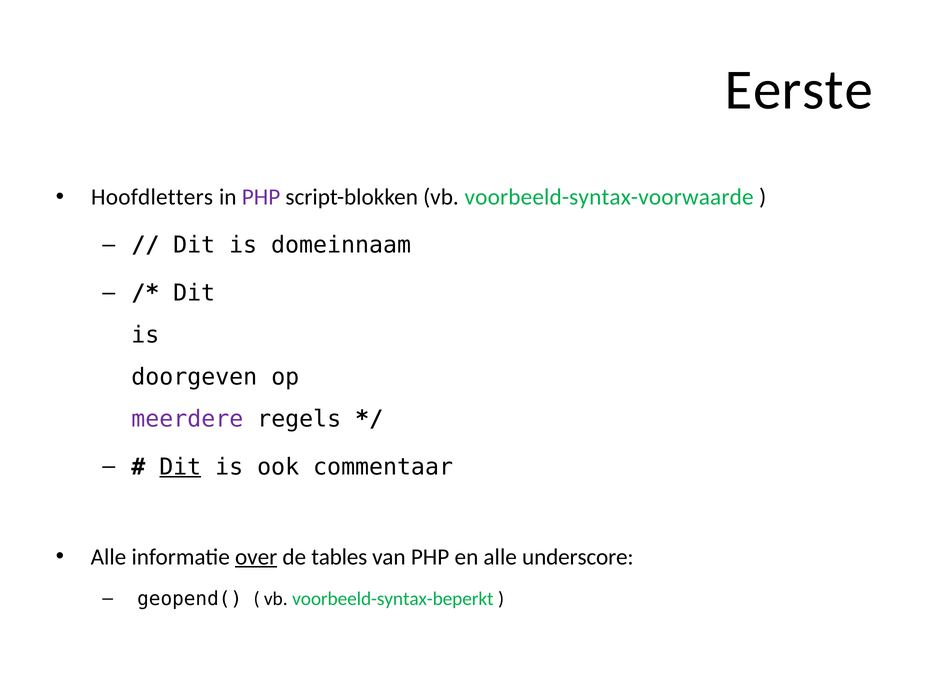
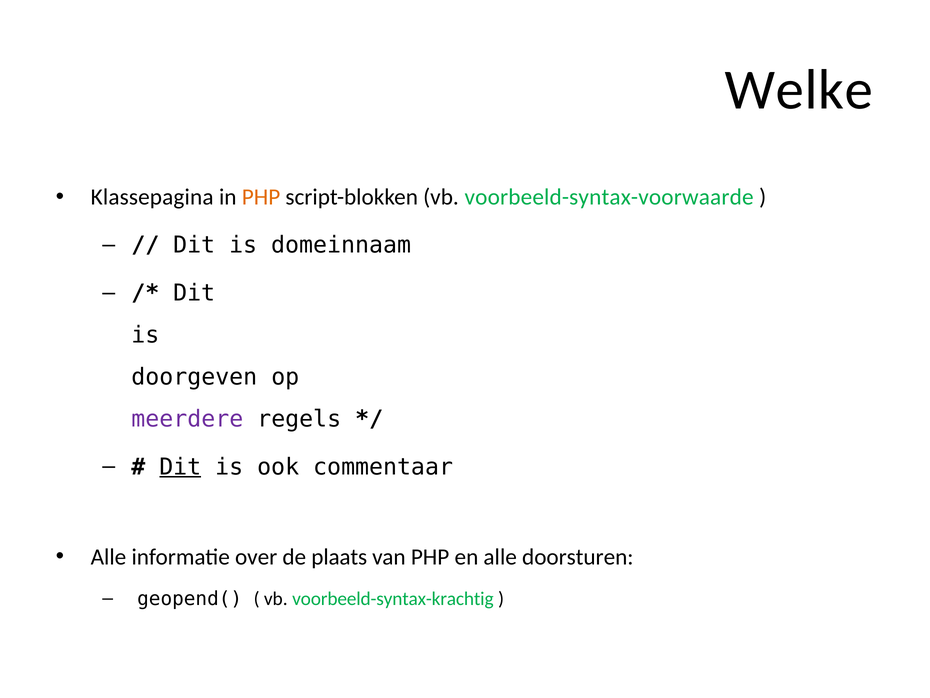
Eerste: Eerste -> Welke
Hoofdletters: Hoofdletters -> Klassepagina
PHP at (261, 197) colour: purple -> orange
over underline: present -> none
tables: tables -> plaats
underscore: underscore -> doorsturen
voorbeeld-syntax-beperkt: voorbeeld-syntax-beperkt -> voorbeeld-syntax-krachtig
